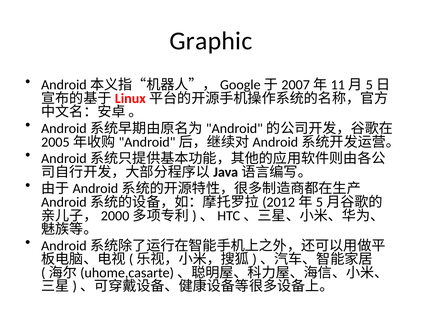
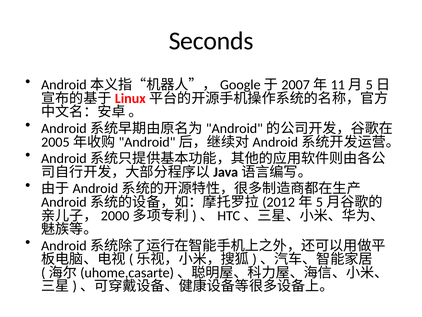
Graphic: Graphic -> Seconds
